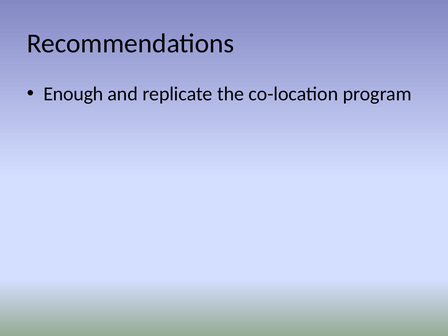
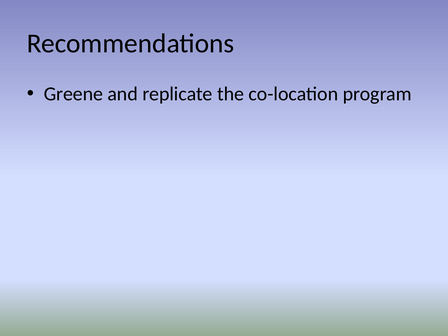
Enough: Enough -> Greene
